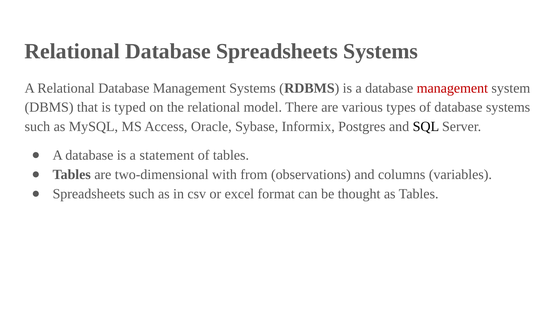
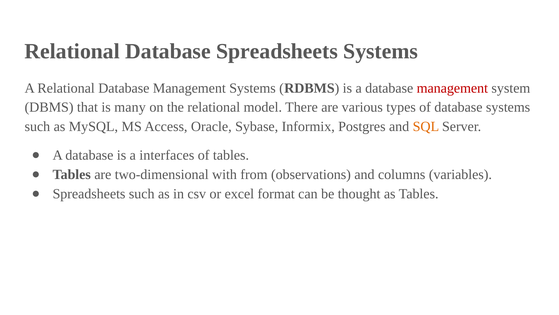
typed: typed -> many
SQL colour: black -> orange
statement: statement -> interfaces
